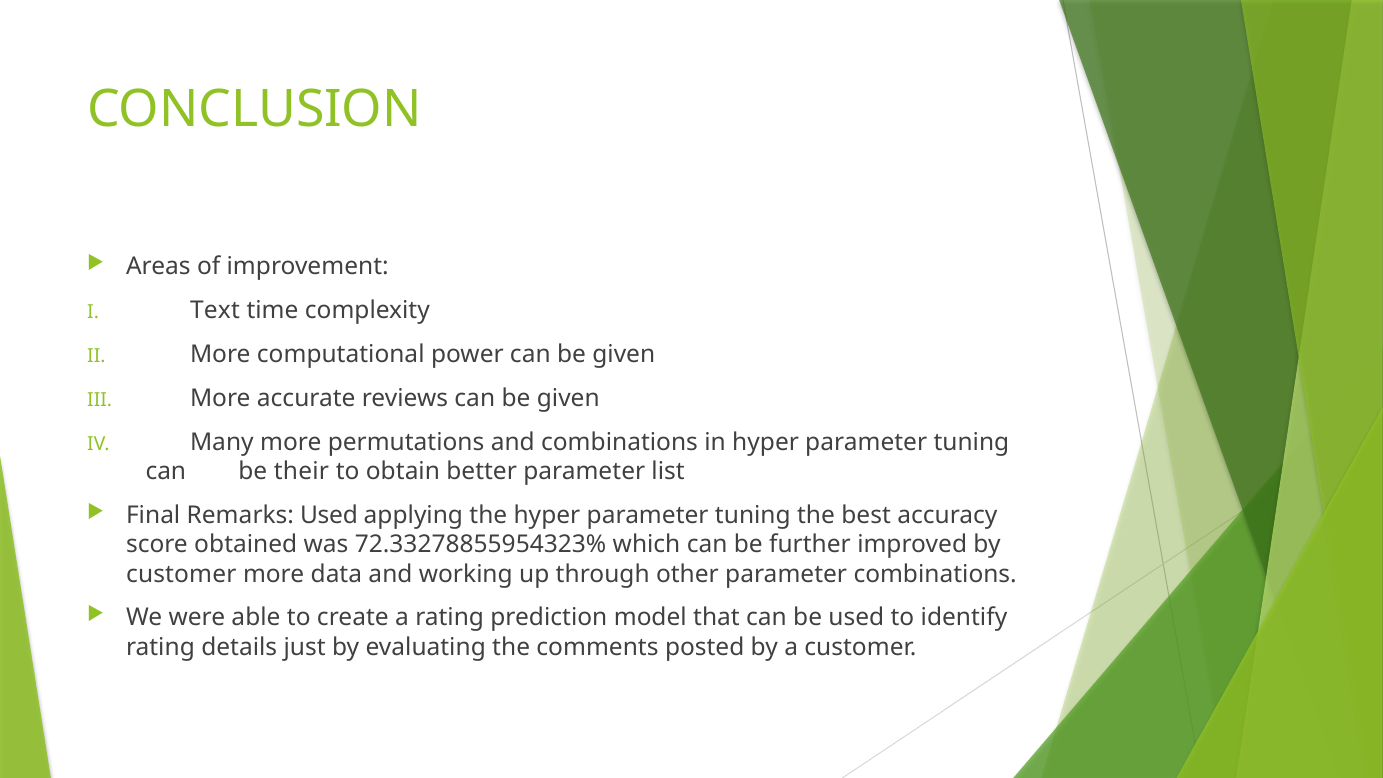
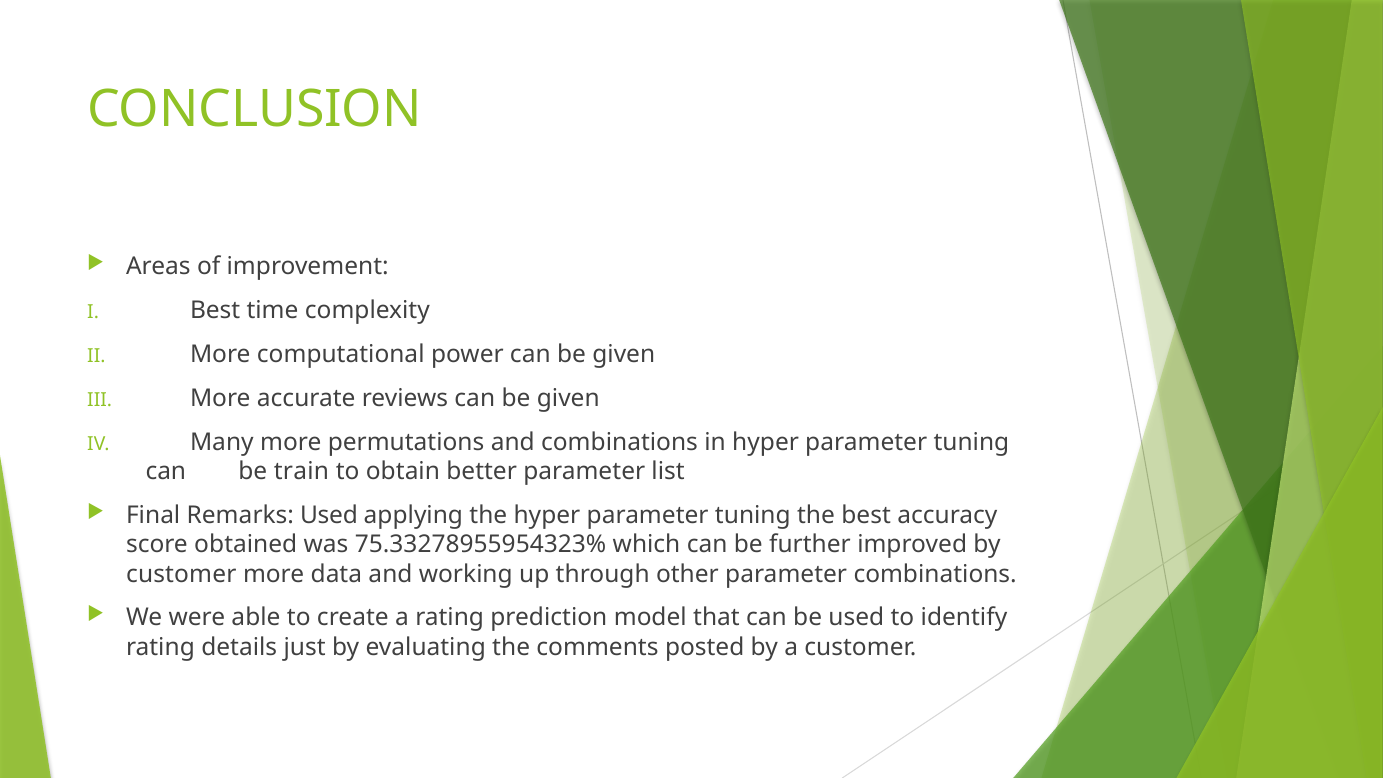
Text at (215, 311): Text -> Best
their: their -> train
72.33278855954323%: 72.33278855954323% -> 75.33278955954323%
